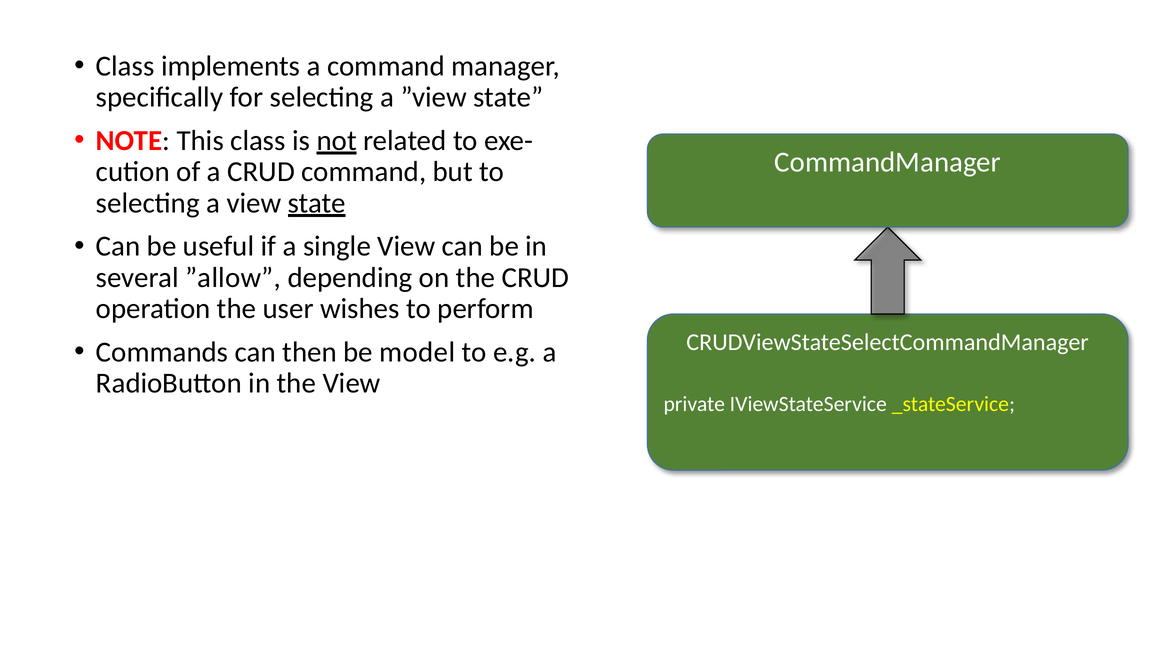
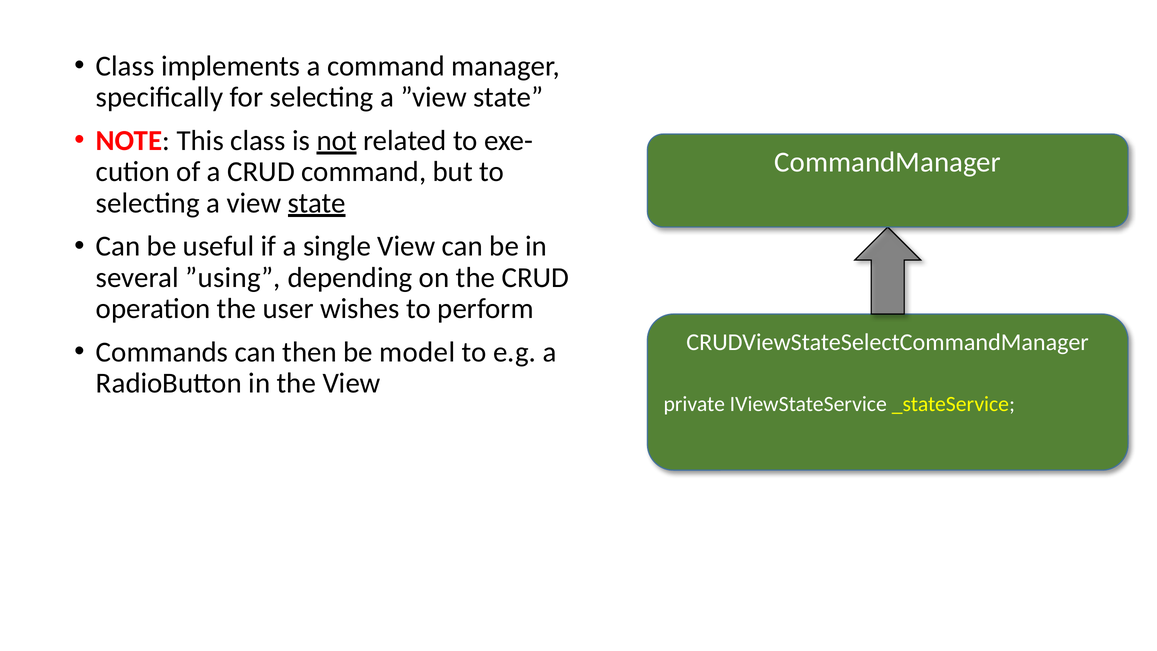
”allow: ”allow -> ”using
